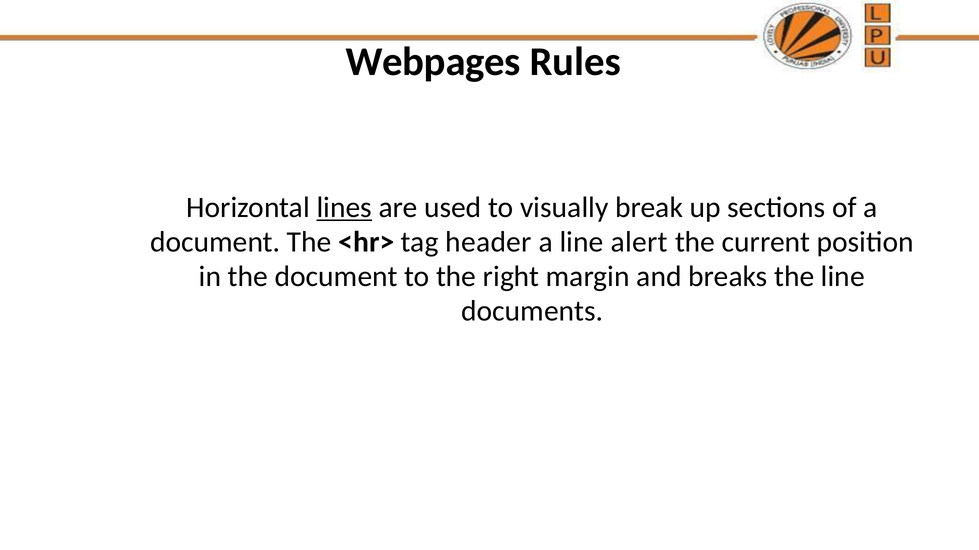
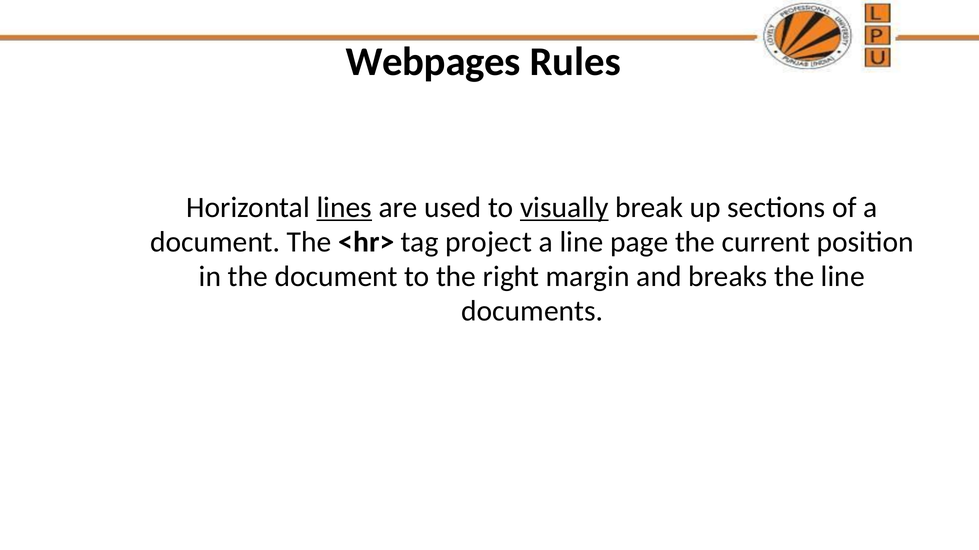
visually underline: none -> present
header: header -> project
alert: alert -> page
